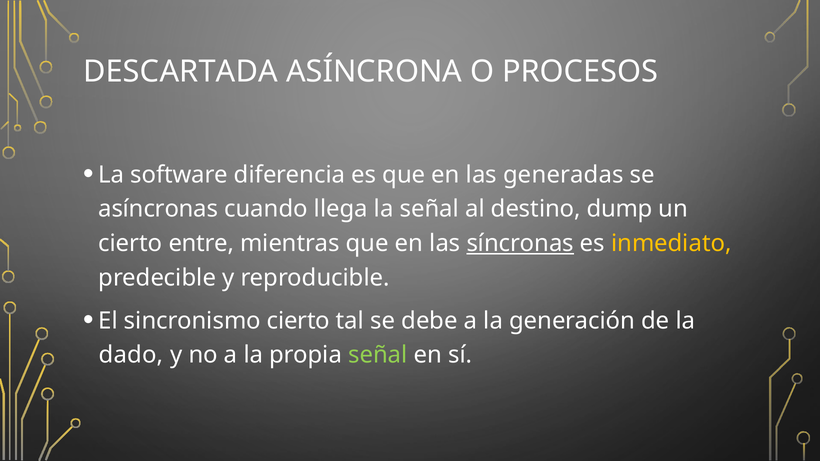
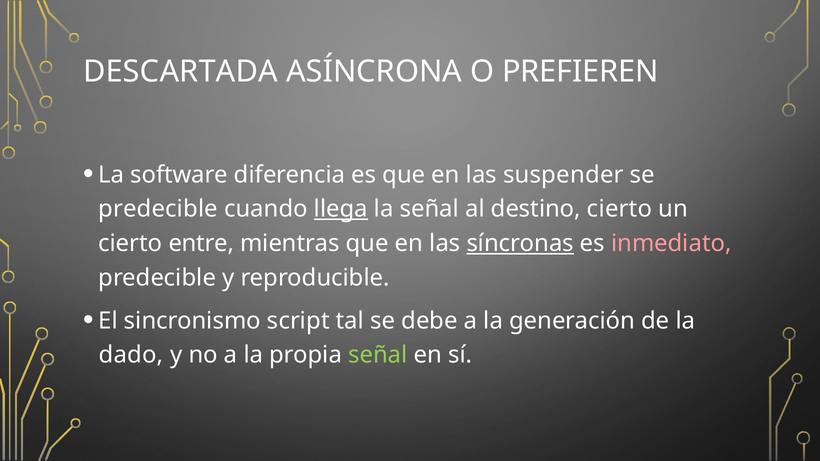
PROCESOS: PROCESOS -> PREFIEREN
generadas: generadas -> suspender
asíncronas at (158, 209): asíncronas -> predecible
llega underline: none -> present
destino dump: dump -> cierto
inmediato colour: yellow -> pink
sincronismo cierto: cierto -> script
